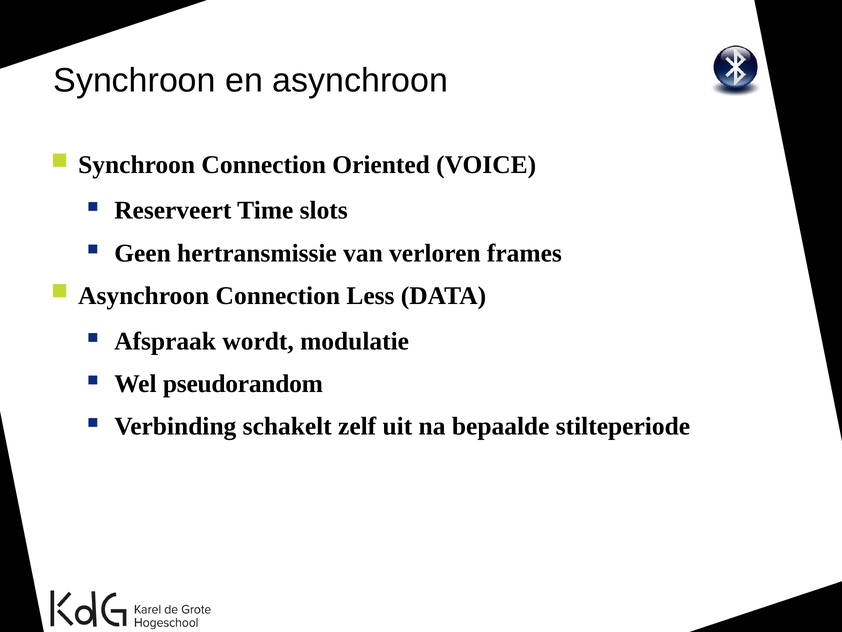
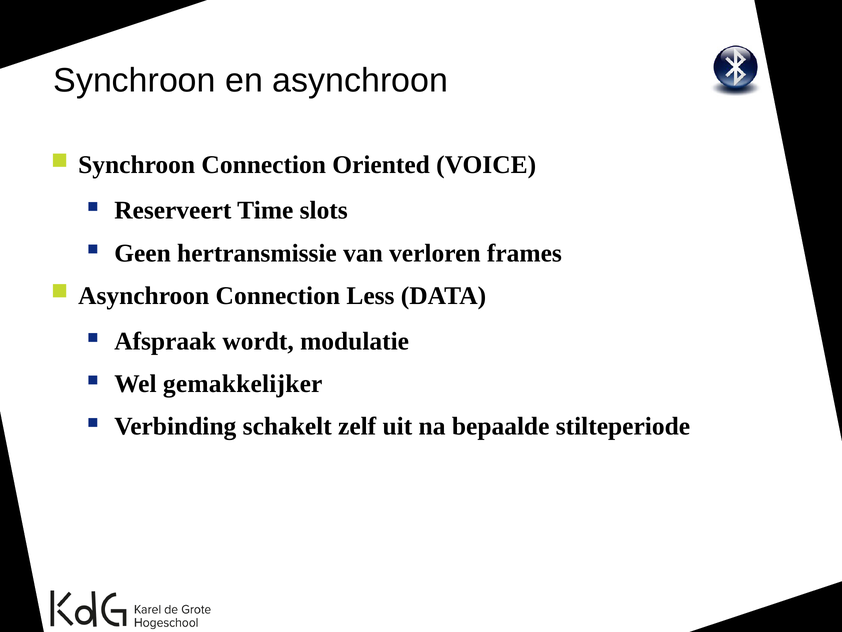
pseudorandom: pseudorandom -> gemakkelijker
